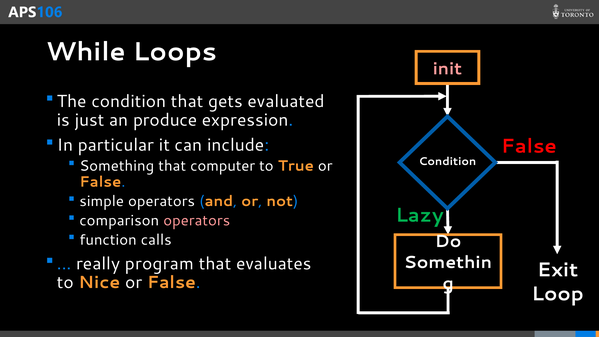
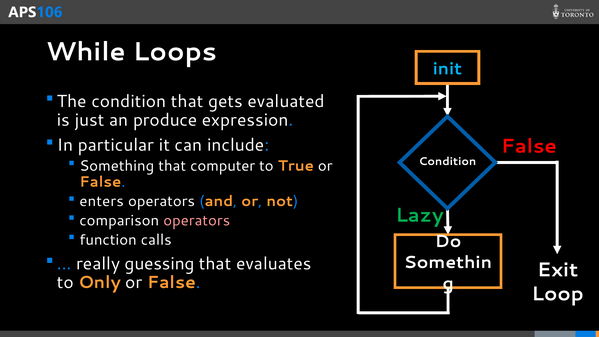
init colour: pink -> light blue
simple: simple -> enters
program: program -> guessing
Nice: Nice -> Only
